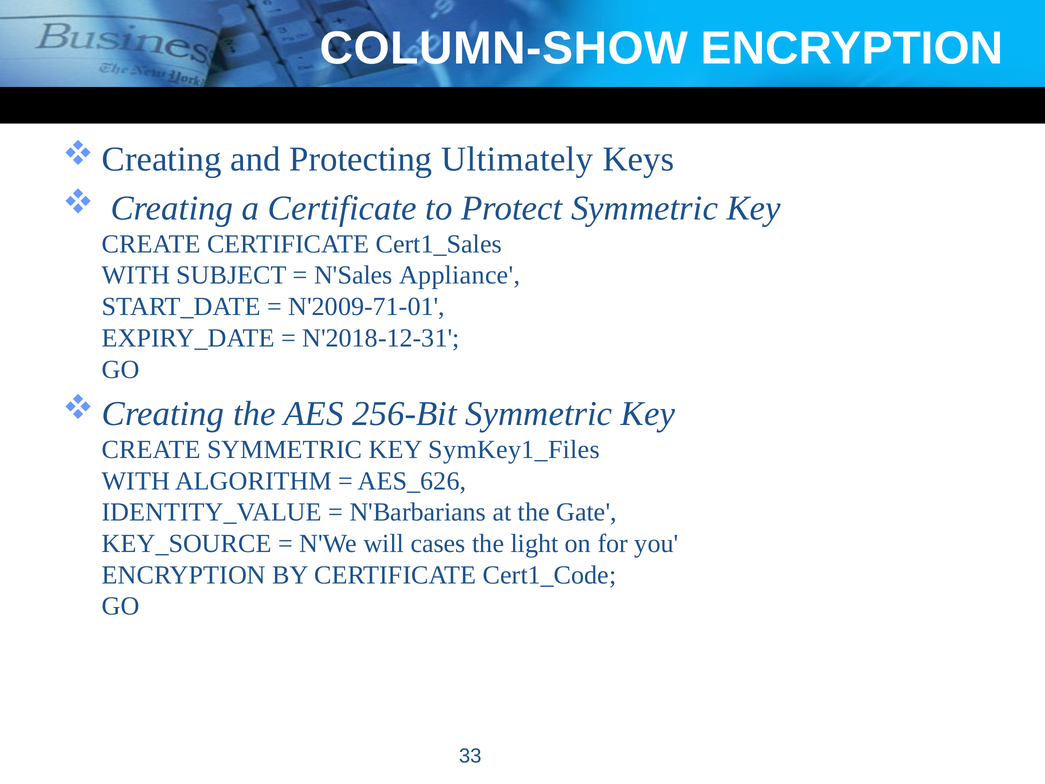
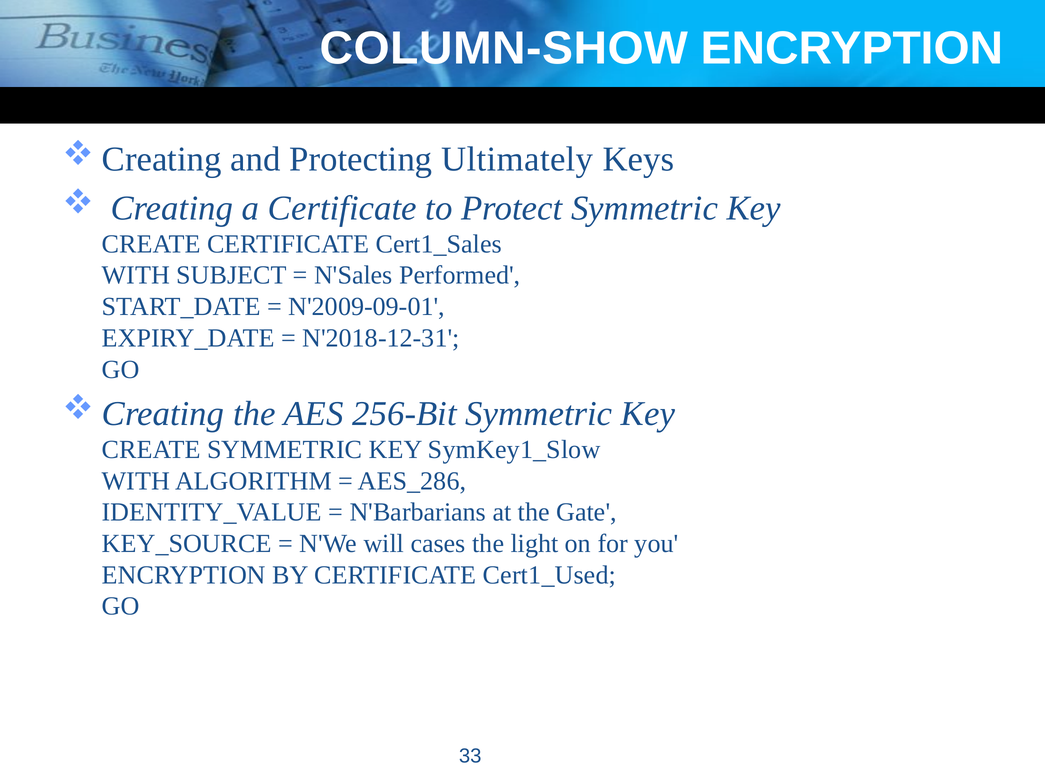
Appliance: Appliance -> Performed
N'2009-71-01: N'2009-71-01 -> N'2009-09-01
SymKey1_Files: SymKey1_Files -> SymKey1_Slow
AES_626: AES_626 -> AES_286
Cert1_Code: Cert1_Code -> Cert1_Used
